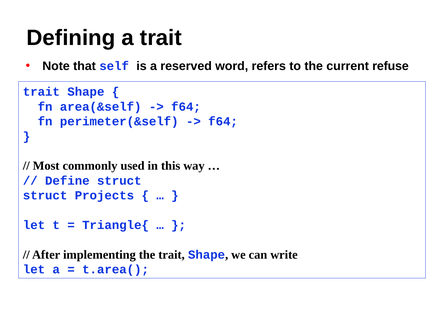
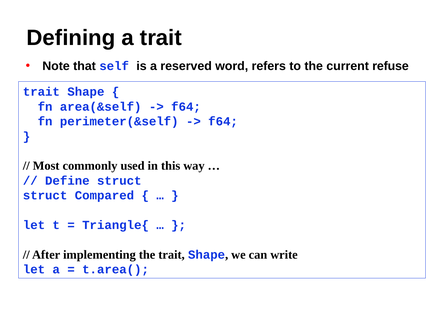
Projects: Projects -> Compared
